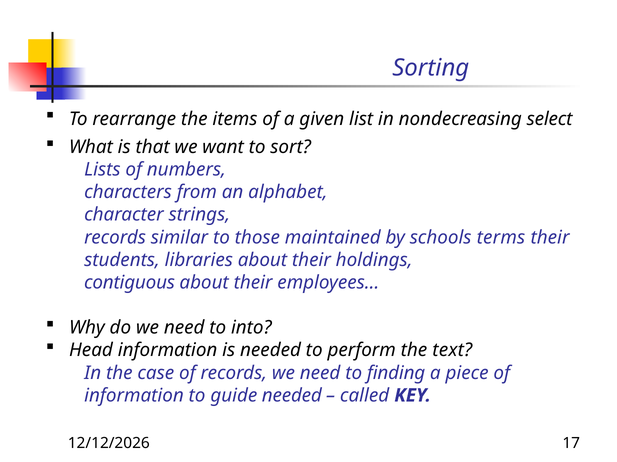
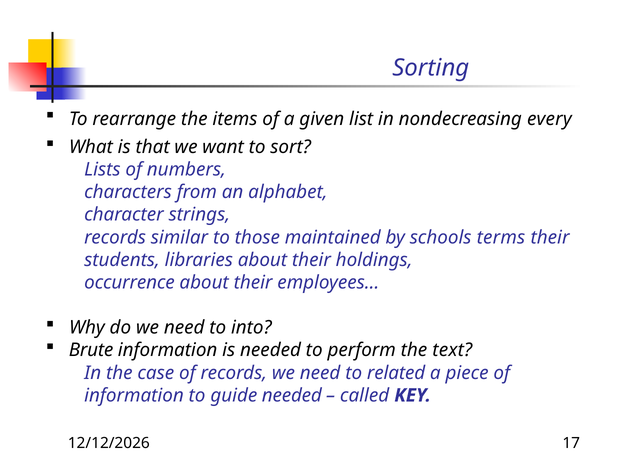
select: select -> every
contiguous: contiguous -> occurrence
Head: Head -> Brute
finding: finding -> related
